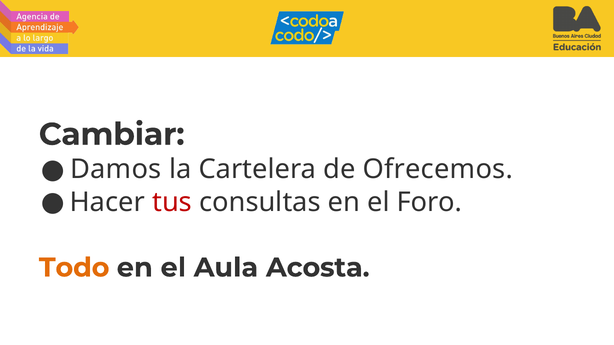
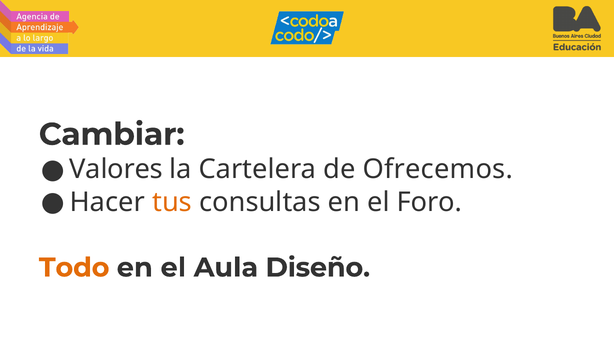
Damos: Damos -> Valores
tus colour: red -> orange
Acosta: Acosta -> Diseño
